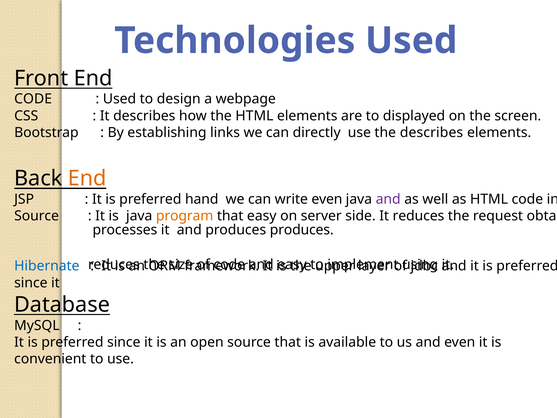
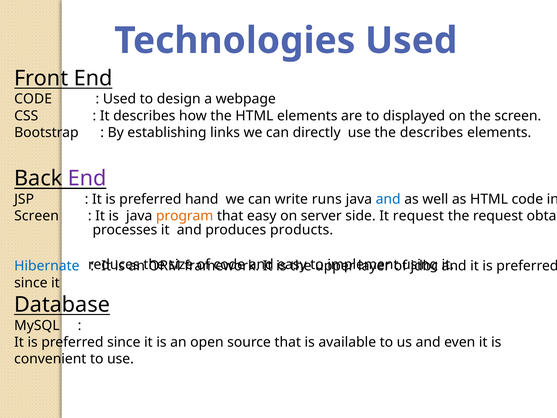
End at (87, 178) colour: orange -> purple
write even: even -> runs
and at (388, 199) colour: purple -> blue
Source at (37, 216): Source -> Screen
It reduces: reduces -> request
produces produces: produces -> products
